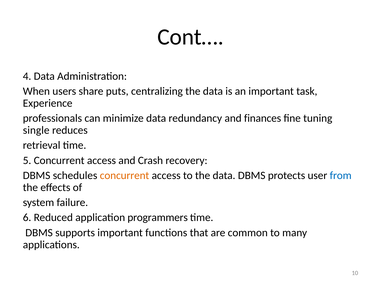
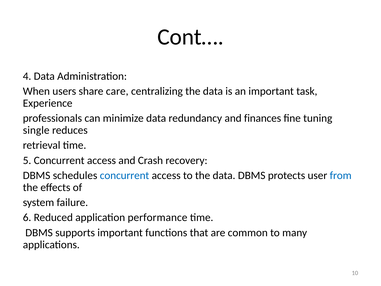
puts: puts -> care
concurrent at (125, 175) colour: orange -> blue
programmers: programmers -> performance
